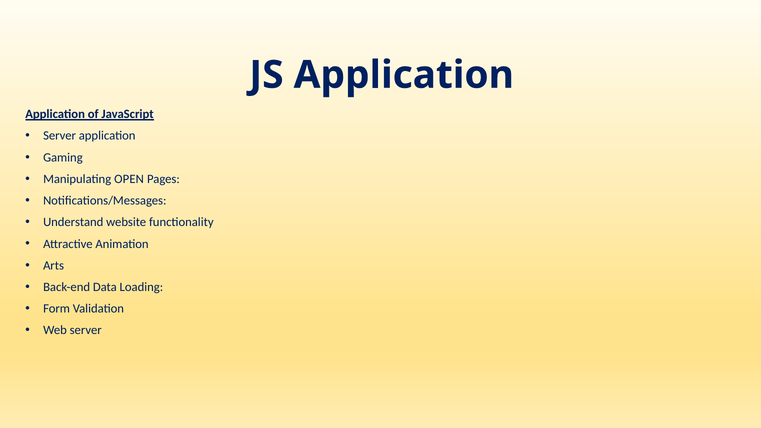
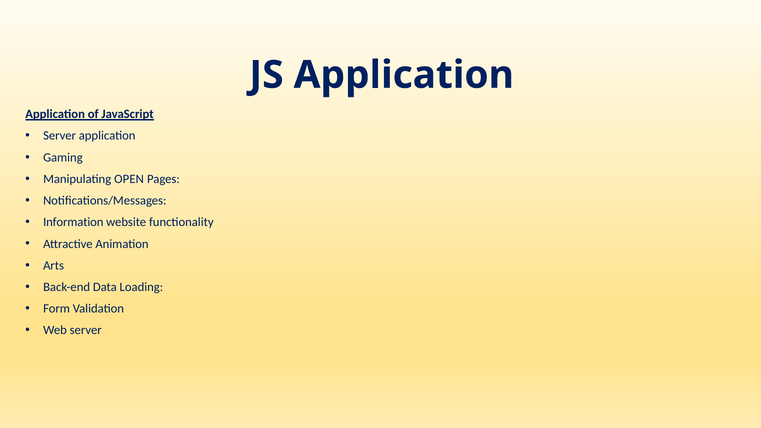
Understand: Understand -> Information
